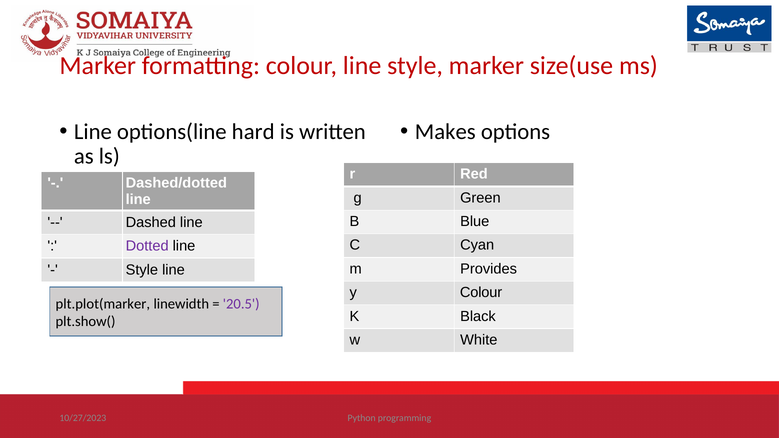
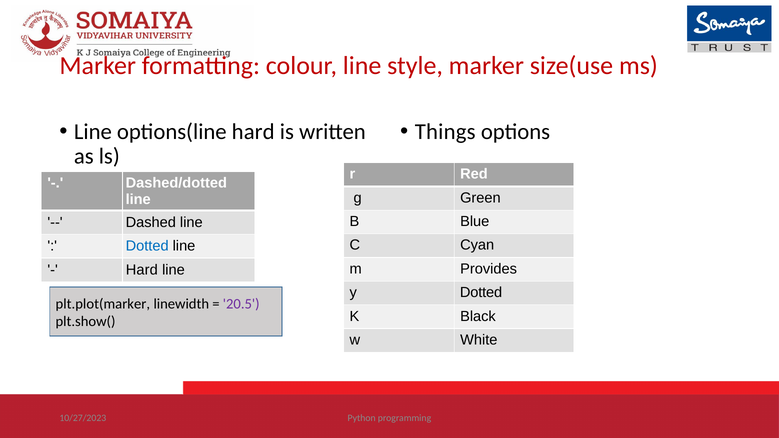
Makes: Makes -> Things
Dotted at (147, 246) colour: purple -> blue
Style at (142, 270): Style -> Hard
y Colour: Colour -> Dotted
